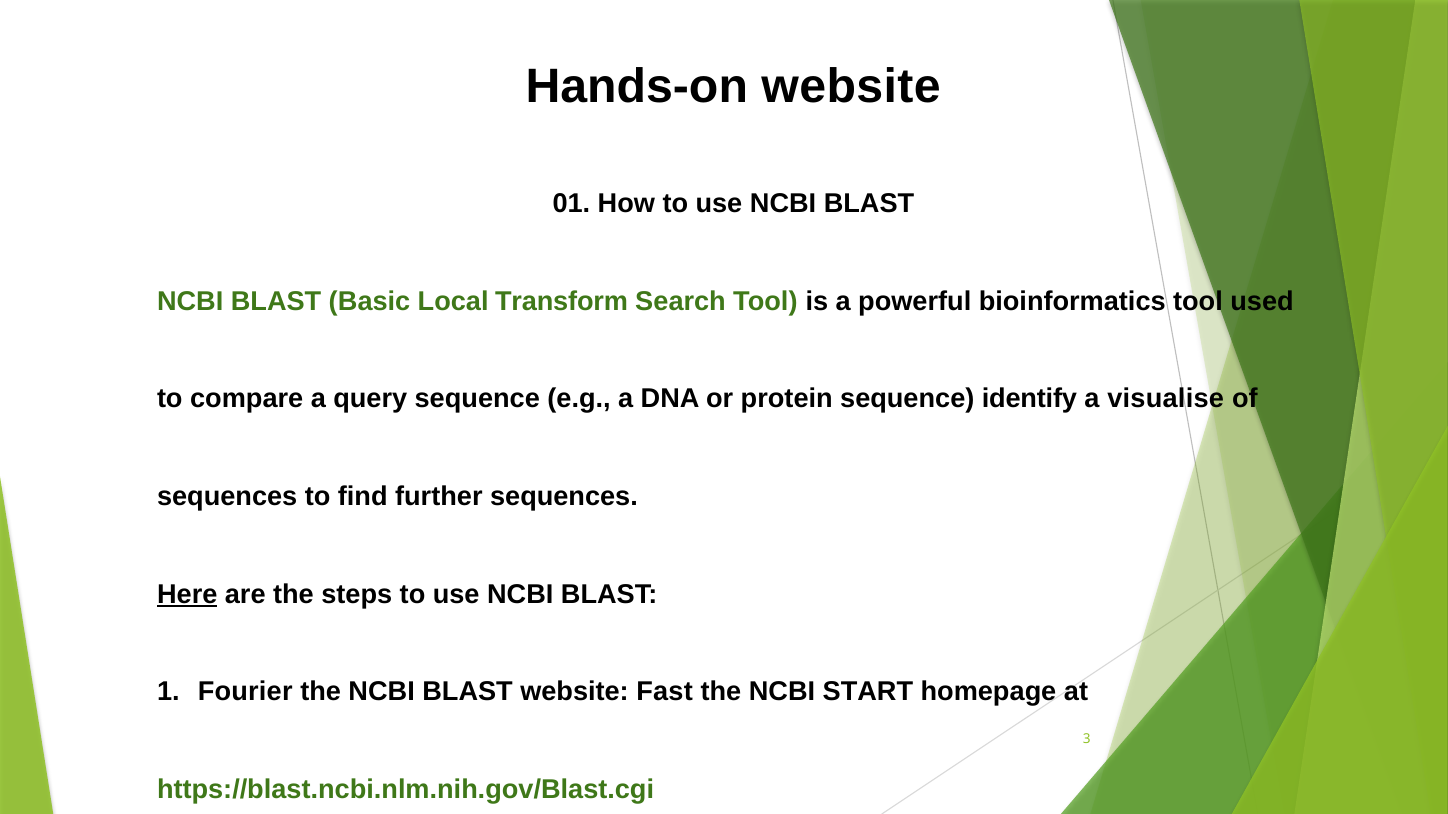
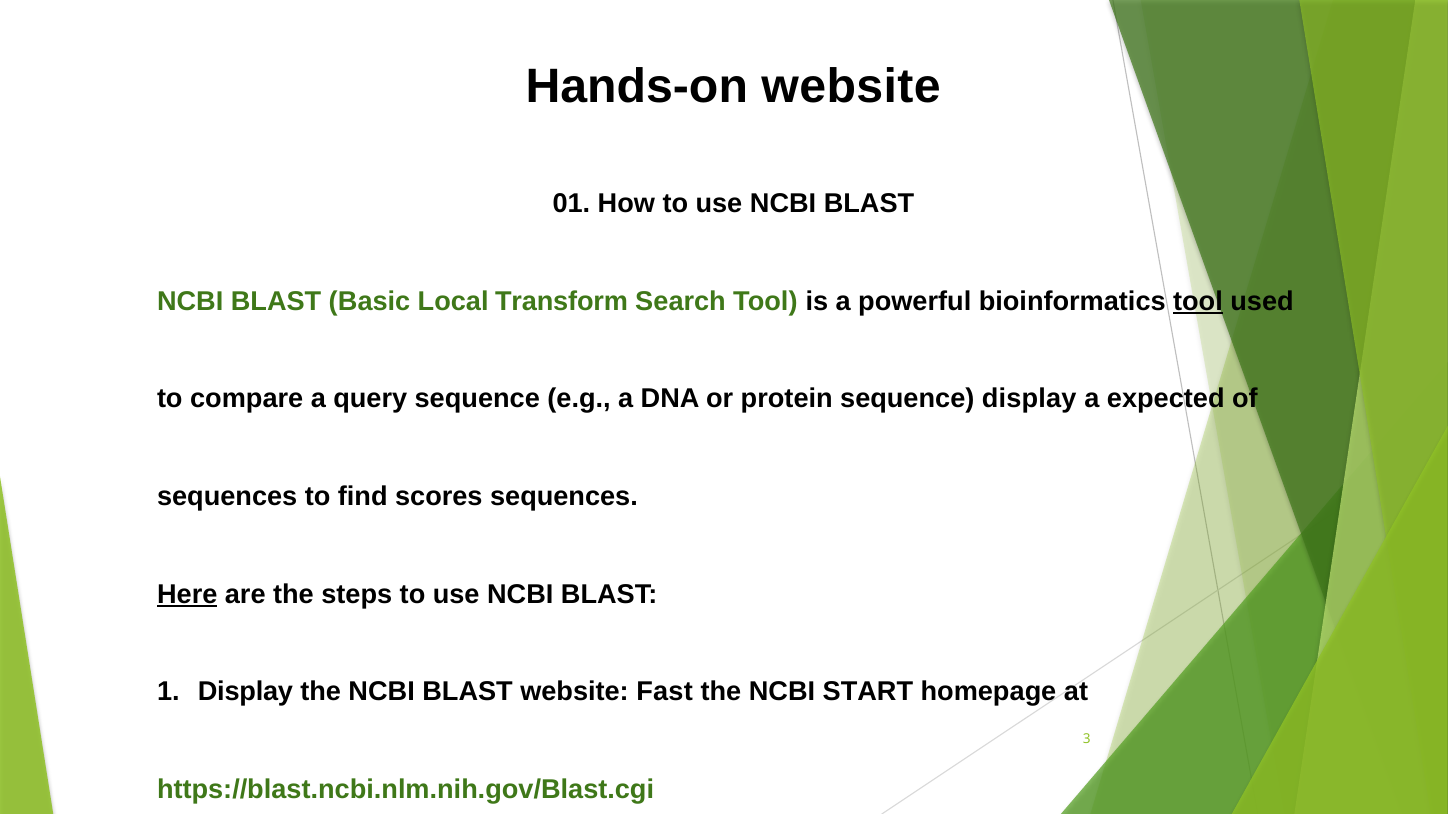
tool at (1198, 301) underline: none -> present
sequence identify: identify -> display
visualise: visualise -> expected
further: further -> scores
Fourier at (245, 692): Fourier -> Display
